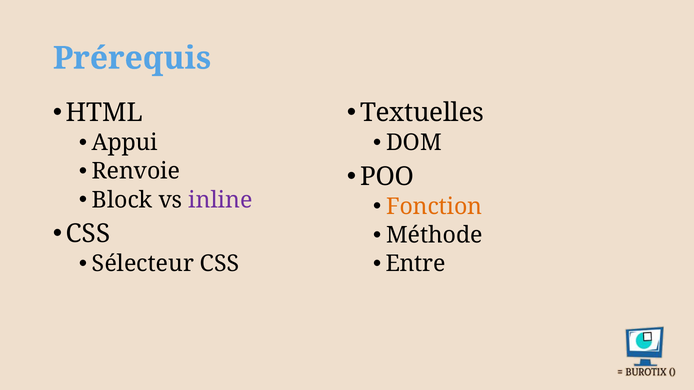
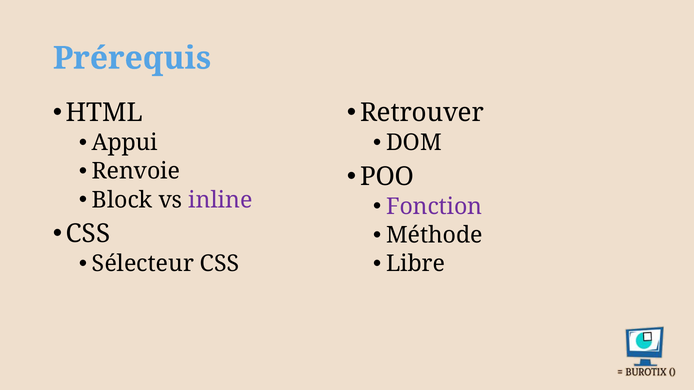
Textuelles: Textuelles -> Retrouver
Fonction colour: orange -> purple
Entre: Entre -> Libre
